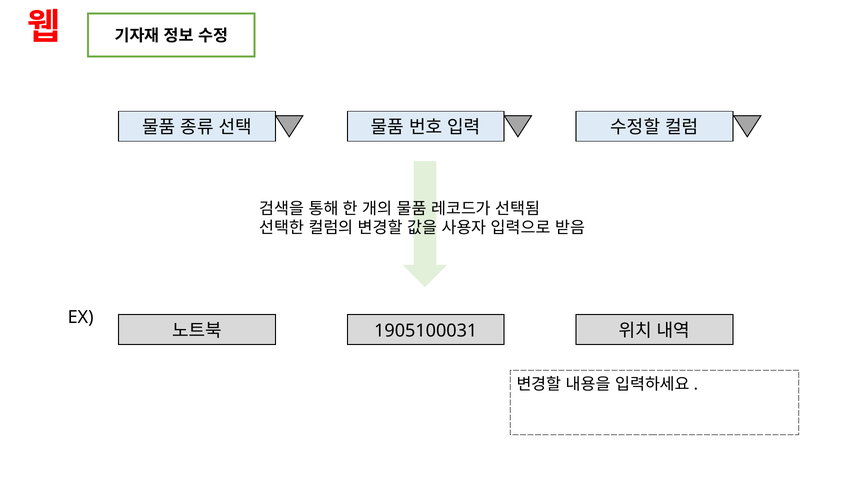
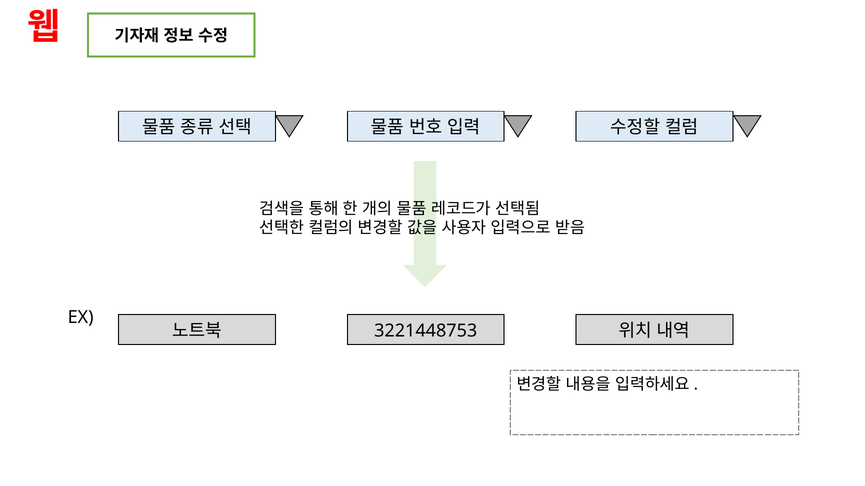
1905100031: 1905100031 -> 3221448753
